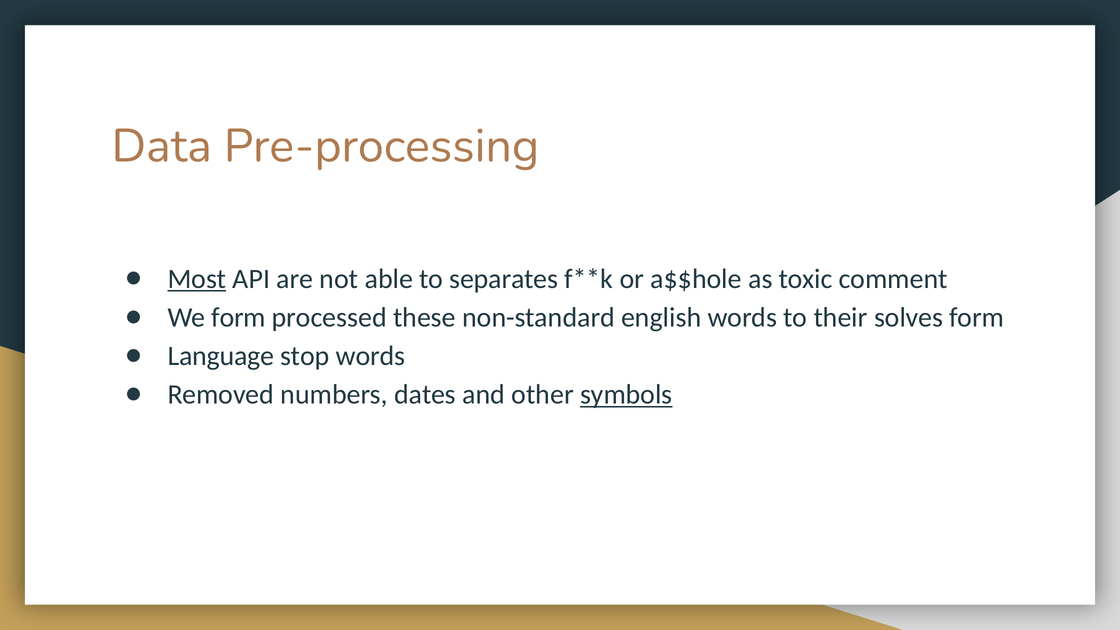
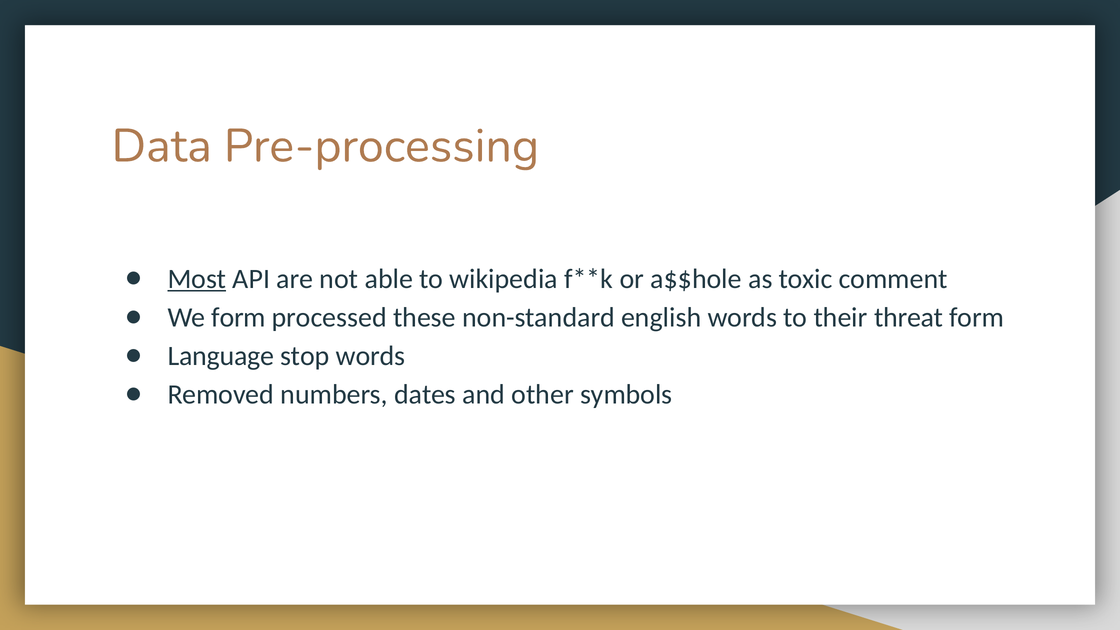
separates: separates -> wikipedia
solves: solves -> threat
symbols underline: present -> none
